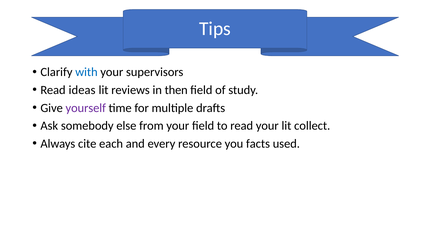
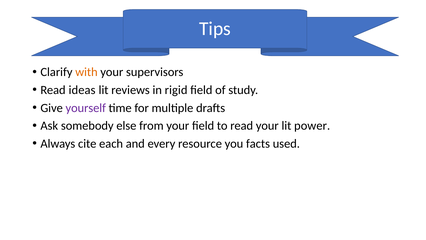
with colour: blue -> orange
then: then -> rigid
collect: collect -> power
